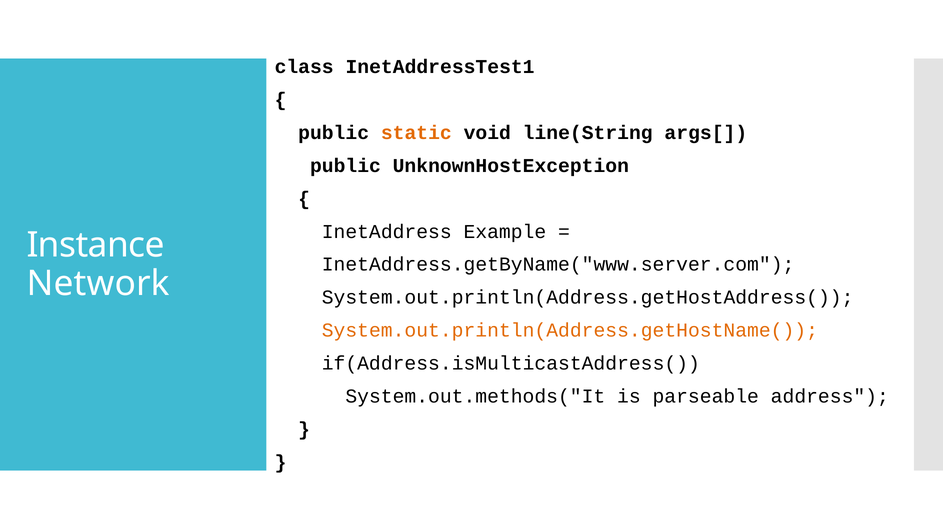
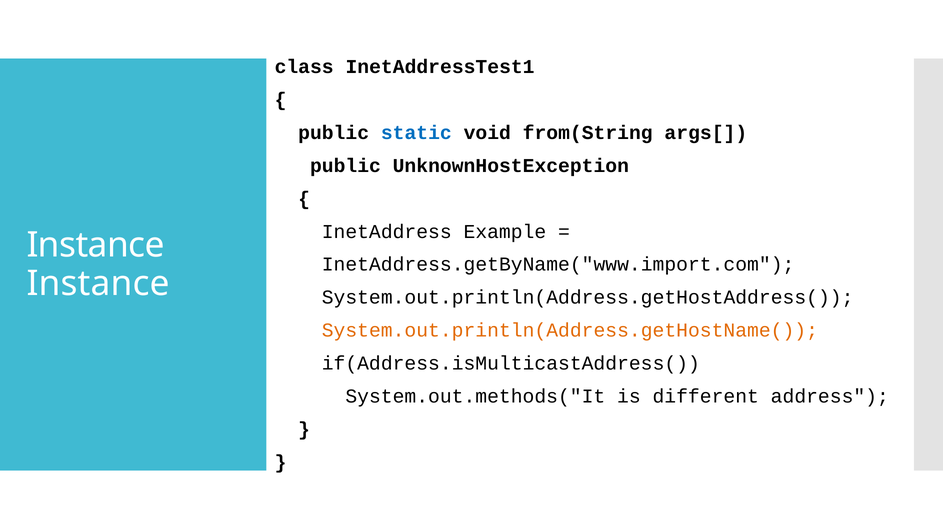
static colour: orange -> blue
line(String: line(String -> from(String
InetAddress.getByName("www.server.com: InetAddress.getByName("www.server.com -> InetAddress.getByName("www.import.com
Network at (98, 284): Network -> Instance
parseable: parseable -> different
